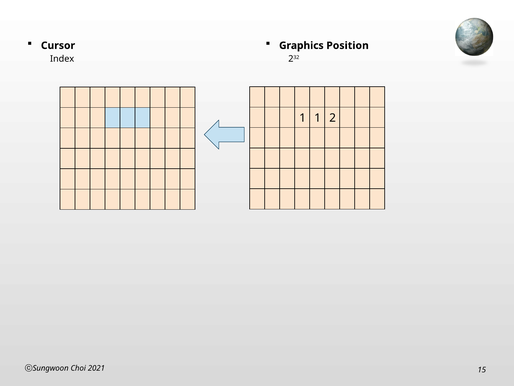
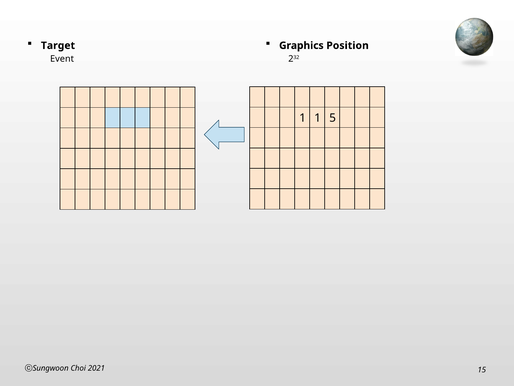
Cursor: Cursor -> Target
Index: Index -> Event
2: 2 -> 5
